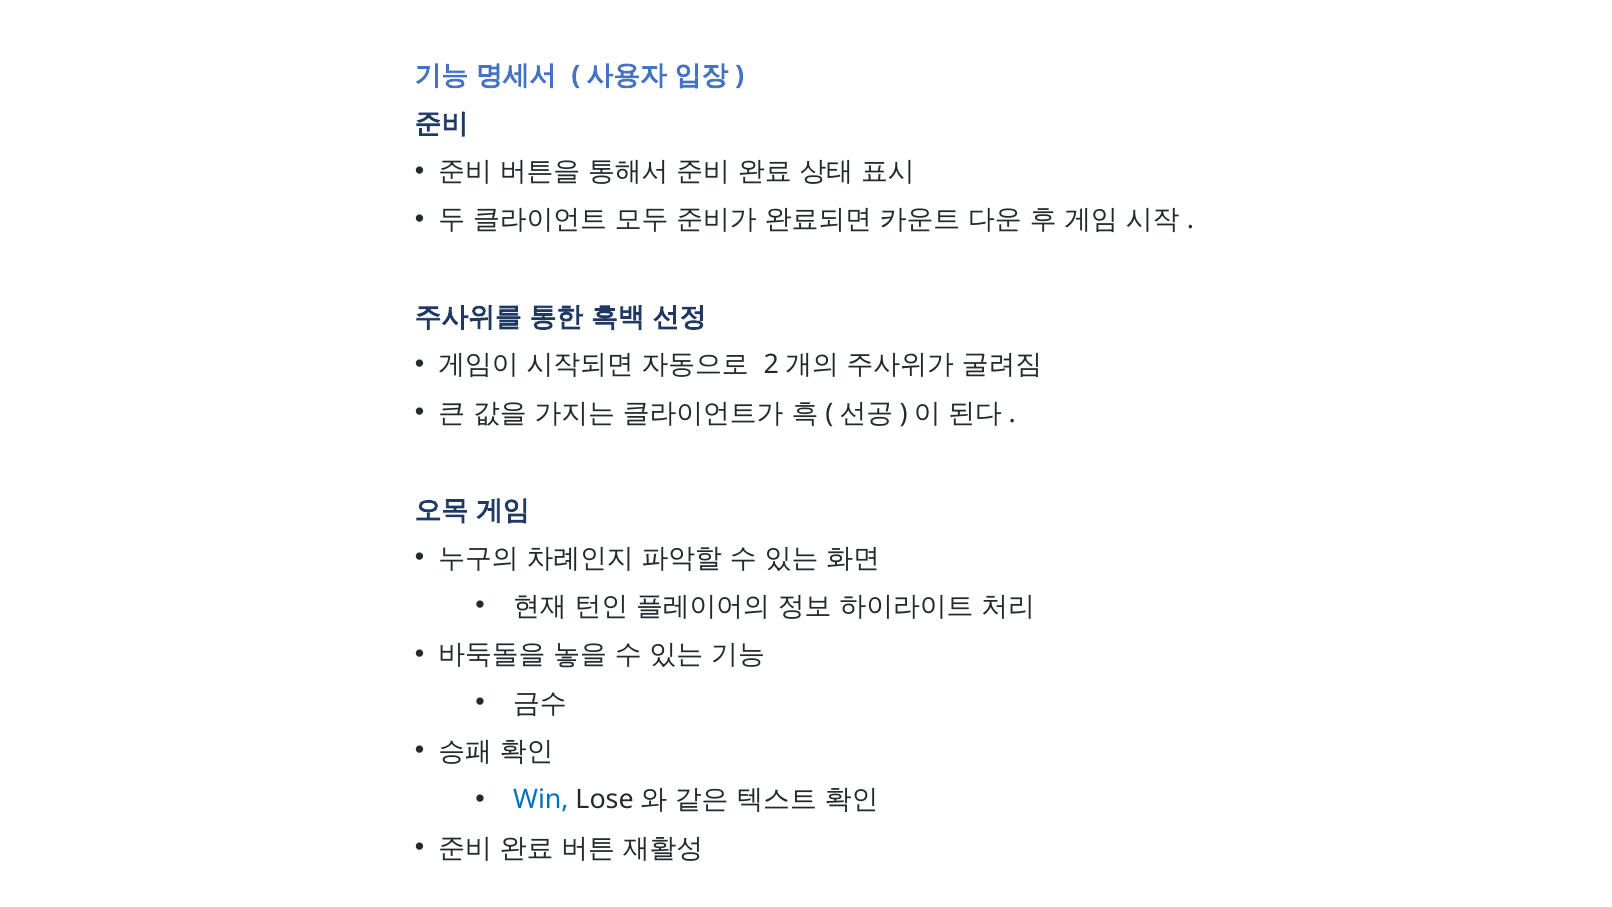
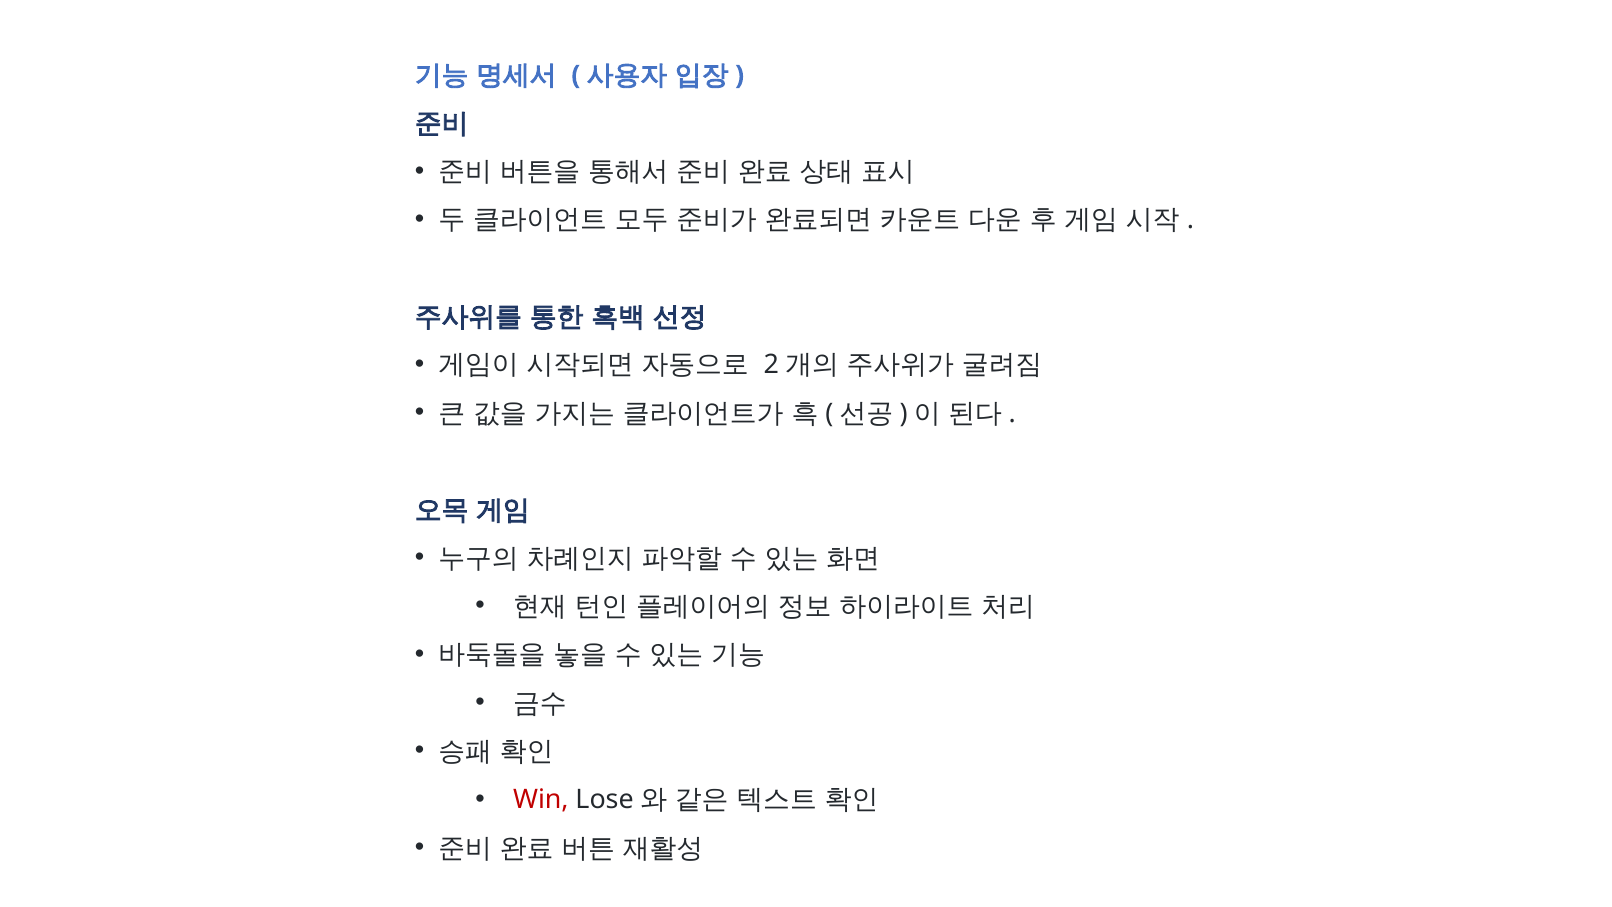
Win colour: blue -> red
